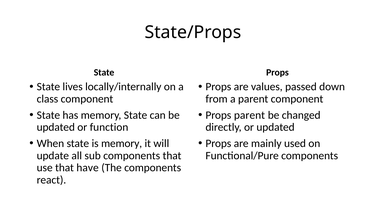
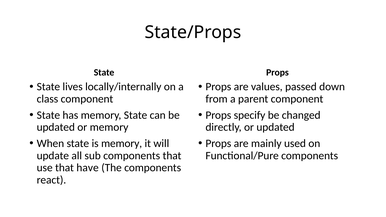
Props parent: parent -> specify
or function: function -> memory
